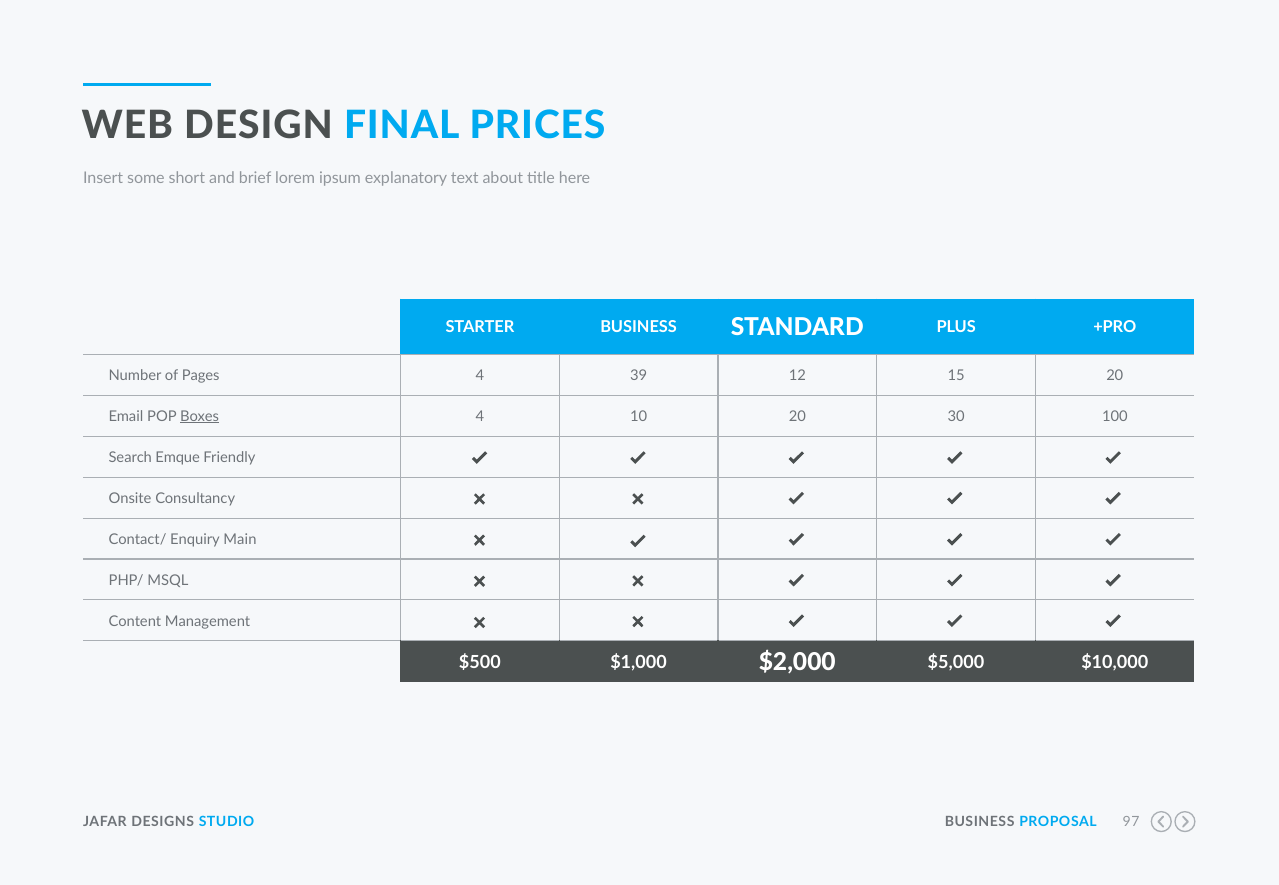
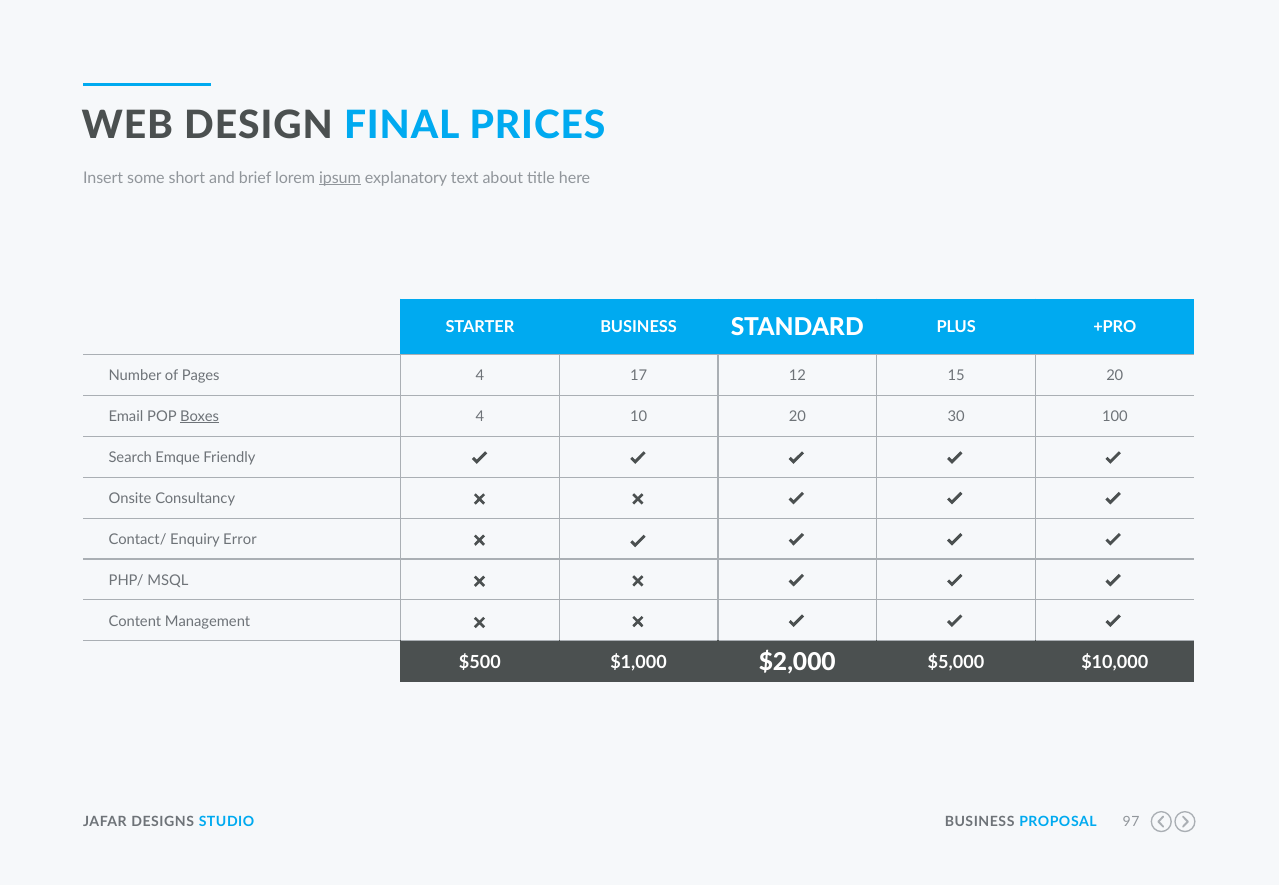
ipsum underline: none -> present
39: 39 -> 17
Main: Main -> Error
